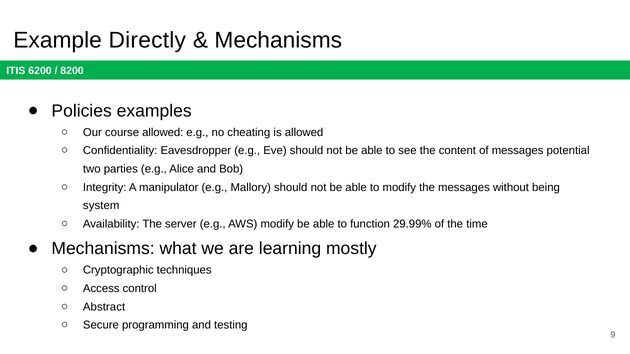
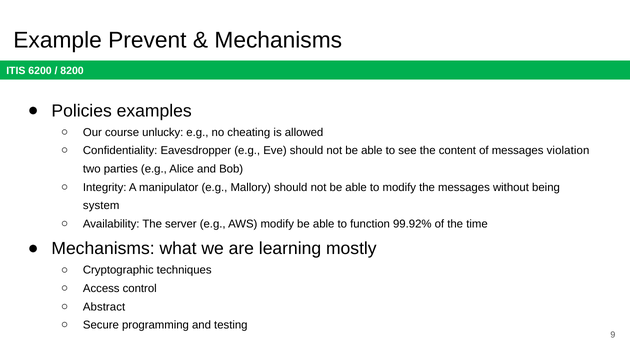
Directly: Directly -> Prevent
course allowed: allowed -> unlucky
potential: potential -> violation
29.99%: 29.99% -> 99.92%
